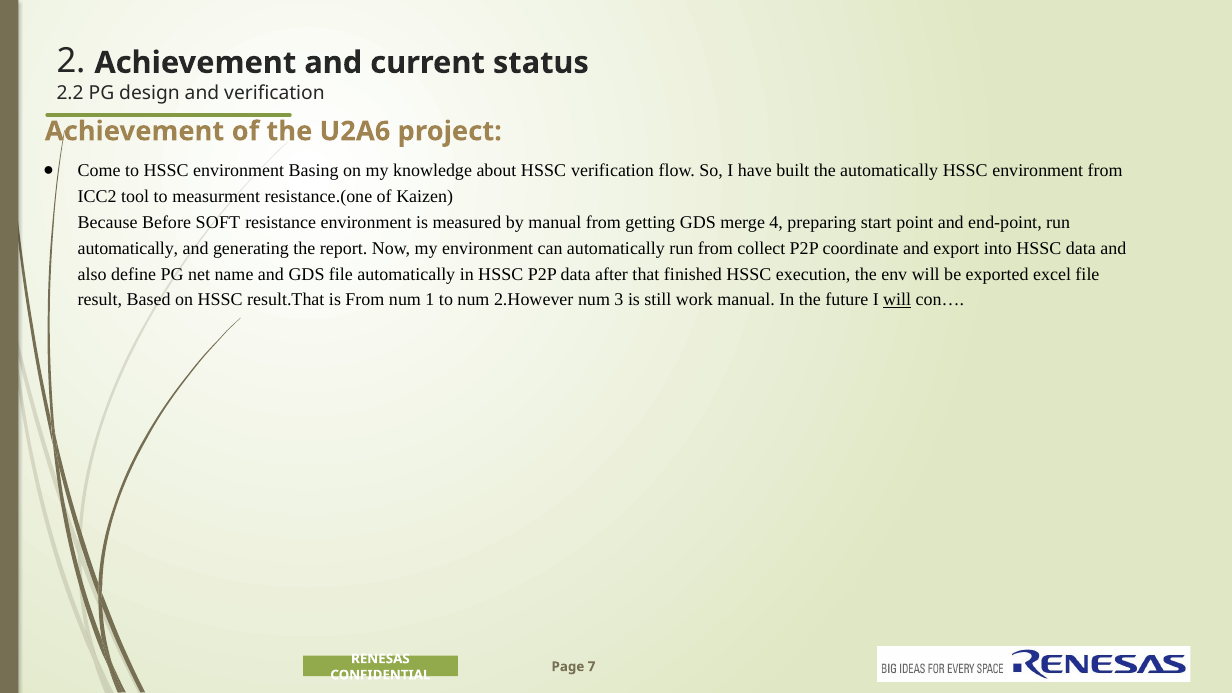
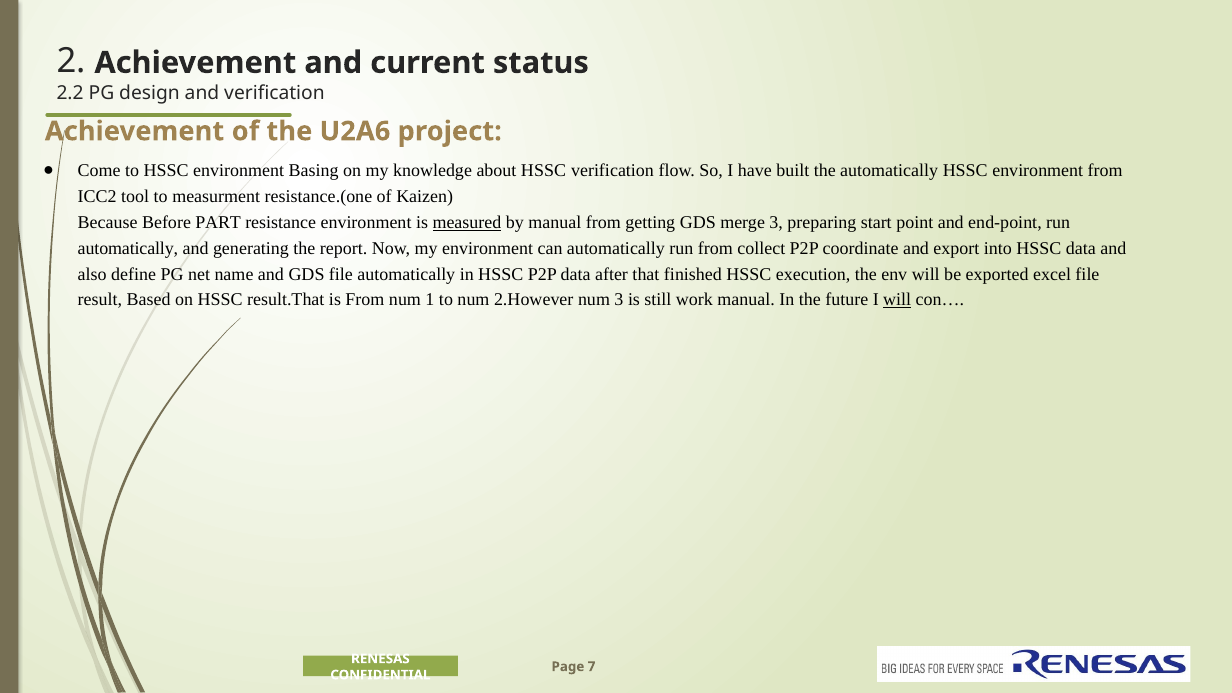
SOFT: SOFT -> PART
measured underline: none -> present
merge 4: 4 -> 3
